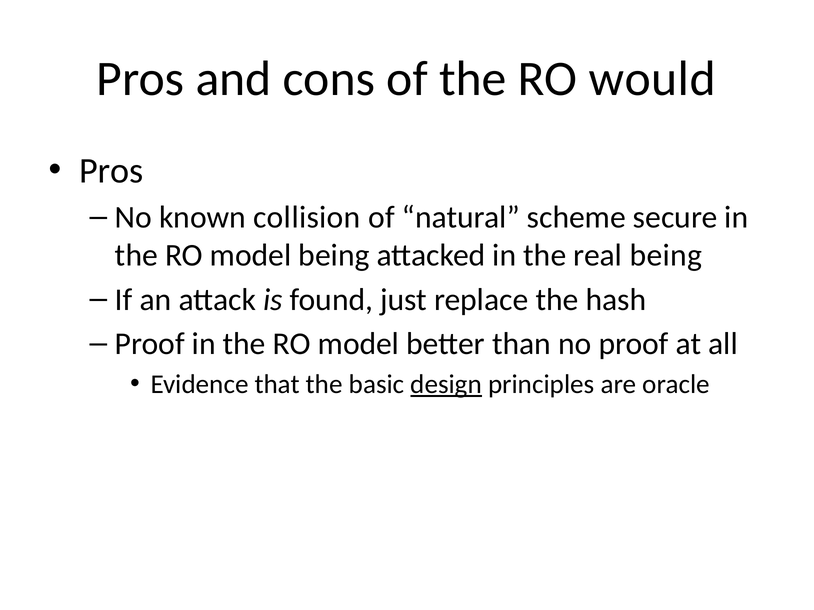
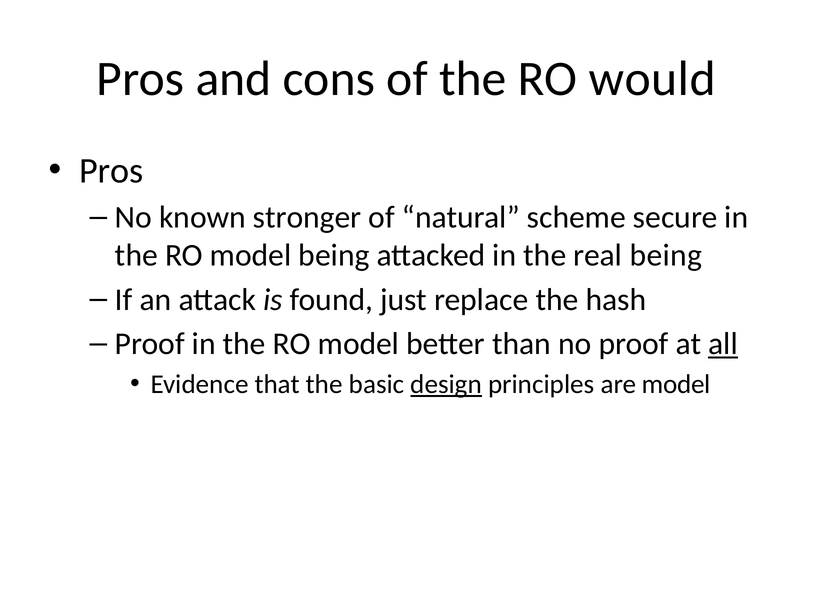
collision: collision -> stronger
all underline: none -> present
are oracle: oracle -> model
